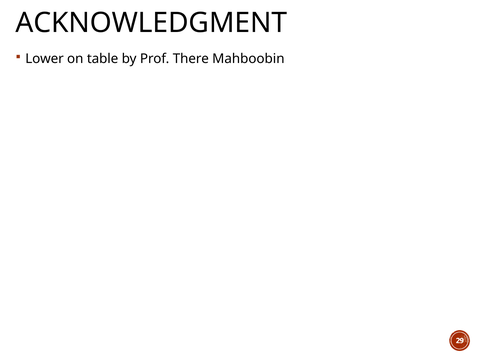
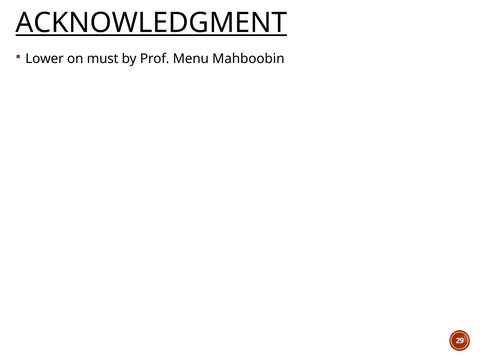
ACKNOWLEDGMENT underline: none -> present
table: table -> must
There: There -> Menu
